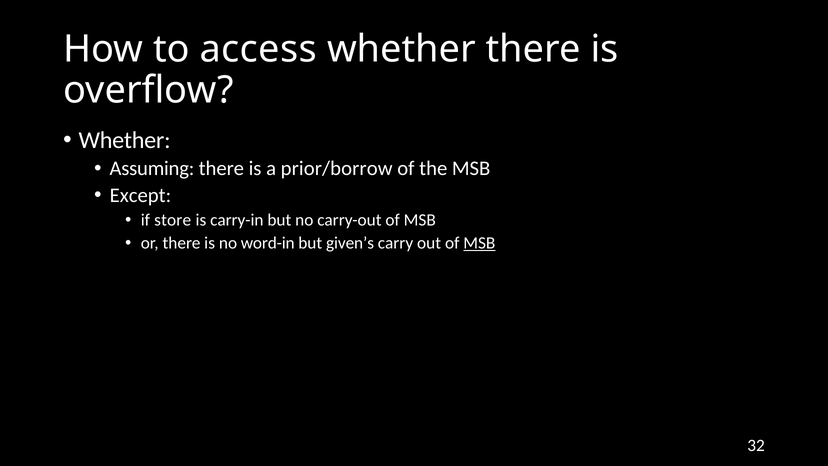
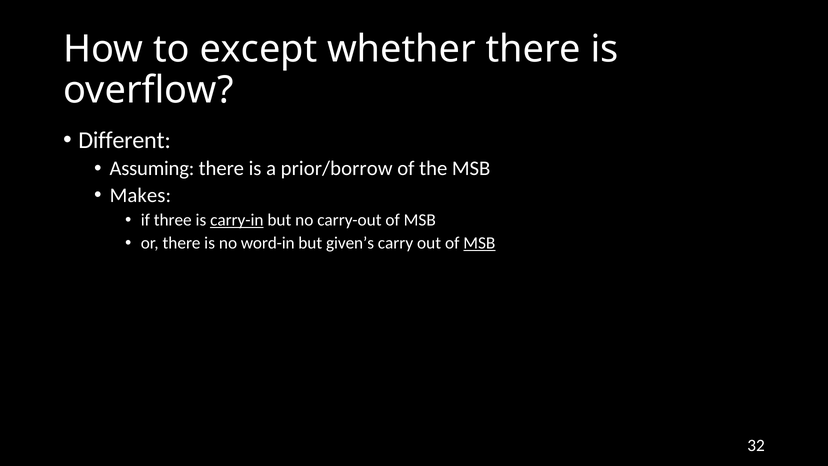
access: access -> except
Whether at (125, 140): Whether -> Different
Except: Except -> Makes
store: store -> three
carry-in underline: none -> present
